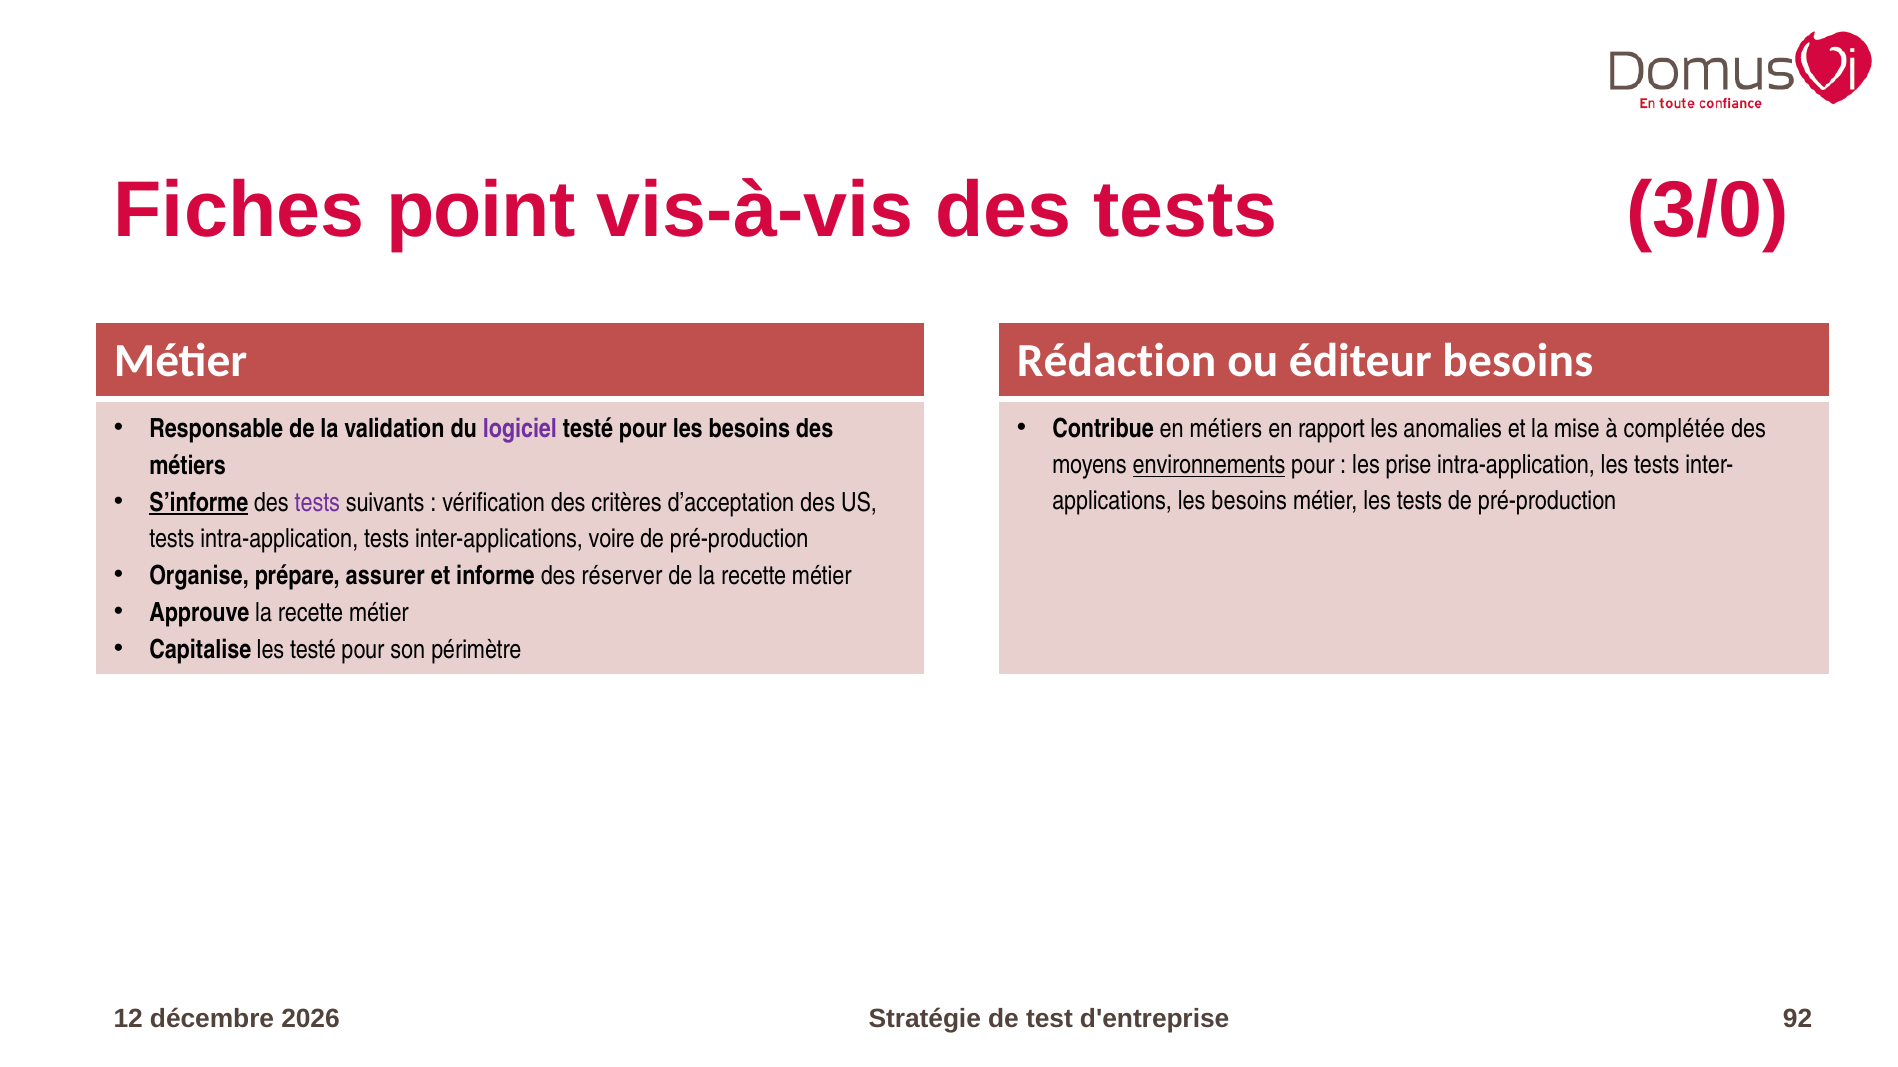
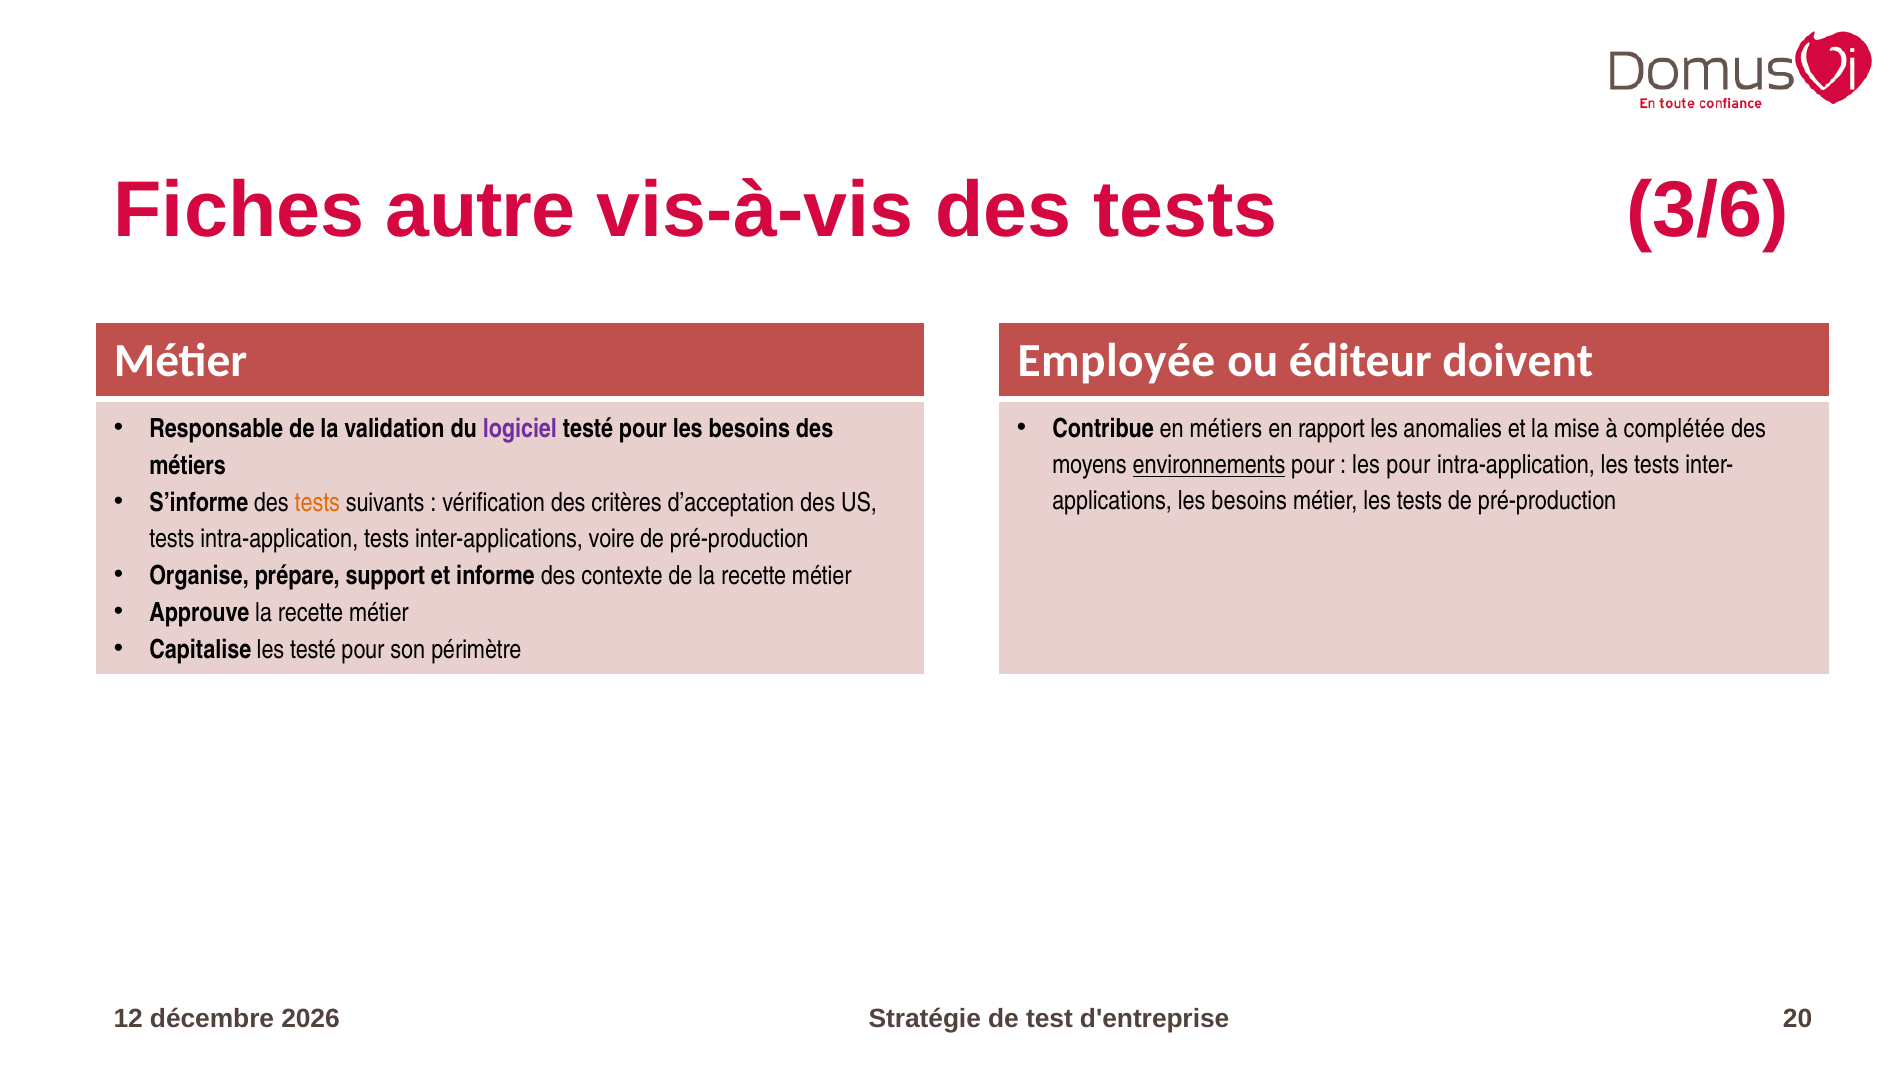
point: point -> autre
3/0: 3/0 -> 3/6
Rédaction: Rédaction -> Employée
éditeur besoins: besoins -> doivent
les prise: prise -> pour
S’informe underline: present -> none
tests at (317, 503) colour: purple -> orange
assurer: assurer -> support
réserver: réserver -> contexte
92: 92 -> 20
